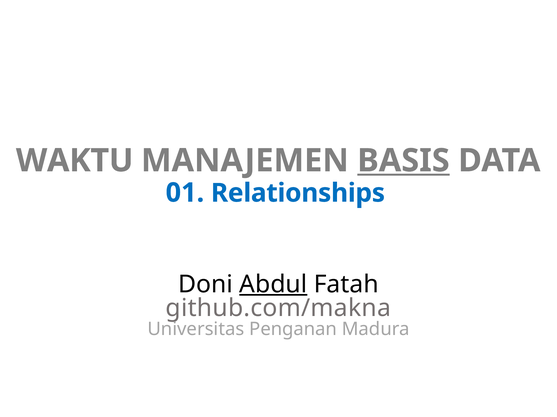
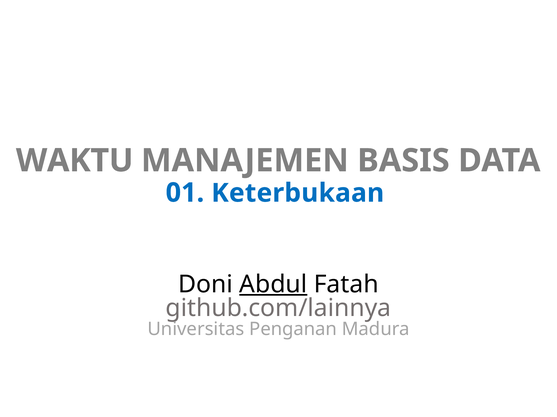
BASIS underline: present -> none
Relationships: Relationships -> Keterbukaan
github.com/makna: github.com/makna -> github.com/lainnya
